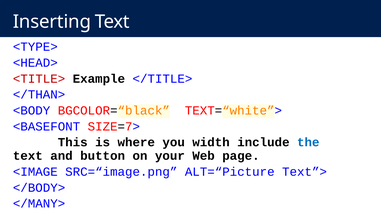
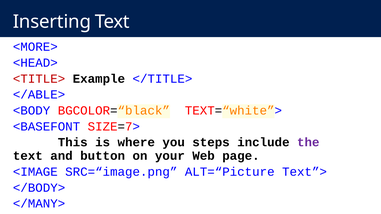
<TYPE>: <TYPE> -> <MORE>
</THAN>: </THAN> -> </ABLE>
width: width -> steps
the colour: blue -> purple
